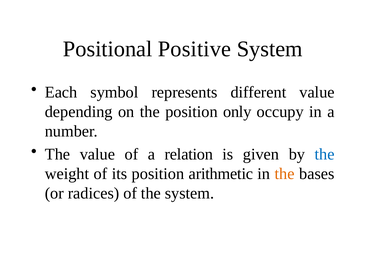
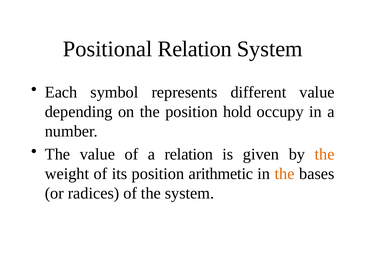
Positional Positive: Positive -> Relation
only: only -> hold
the at (325, 154) colour: blue -> orange
